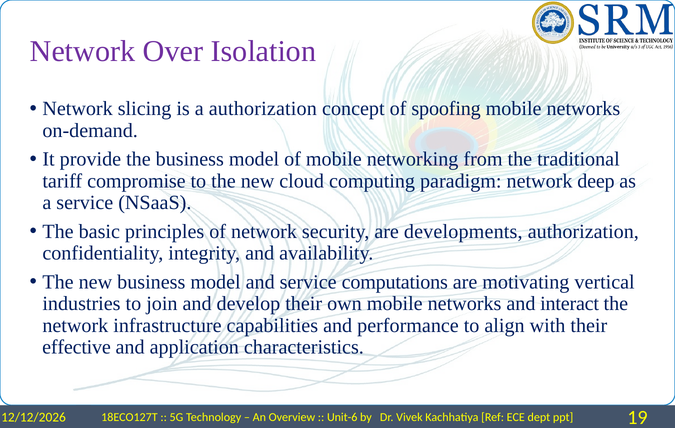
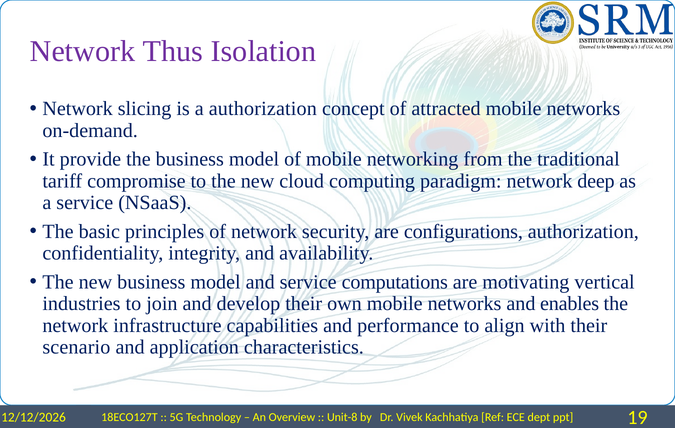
Over: Over -> Thus
spoofing: spoofing -> attracted
developments: developments -> configurations
interact: interact -> enables
effective: effective -> scenario
Unit-6: Unit-6 -> Unit-8
